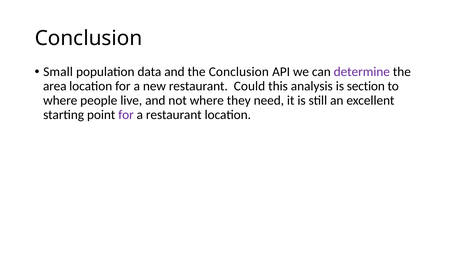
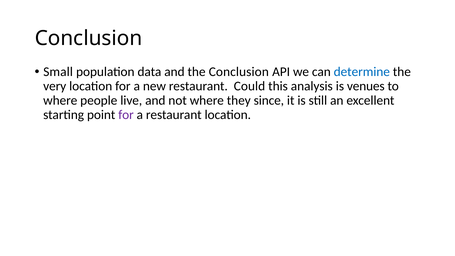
determine colour: purple -> blue
area: area -> very
section: section -> venues
need: need -> since
